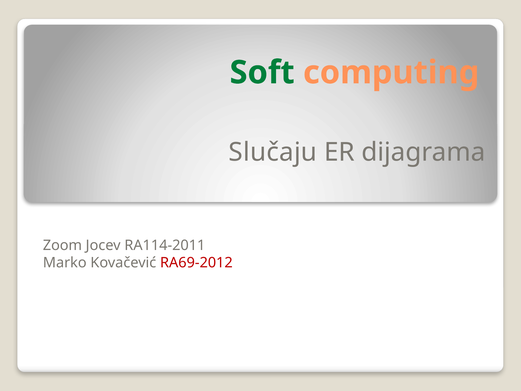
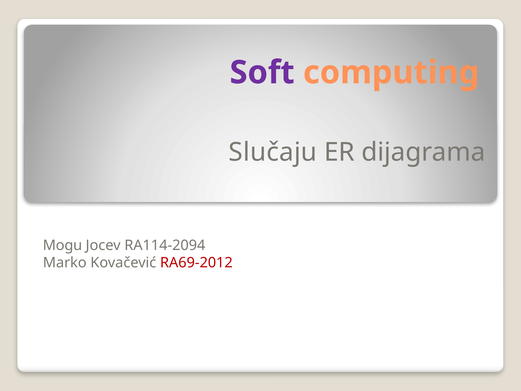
Soft colour: green -> purple
Zoom: Zoom -> Mogu
RA114-2011: RA114-2011 -> RA114-2094
